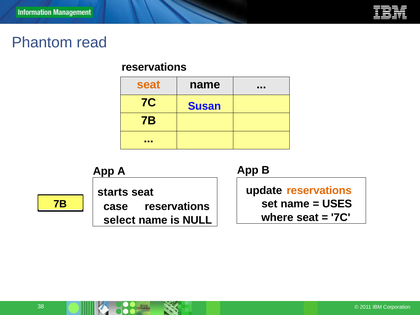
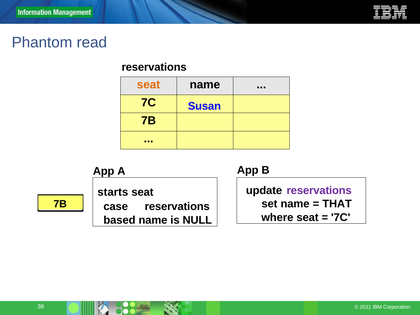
reservations at (319, 190) colour: orange -> purple
USES: USES -> THAT
select: select -> based
